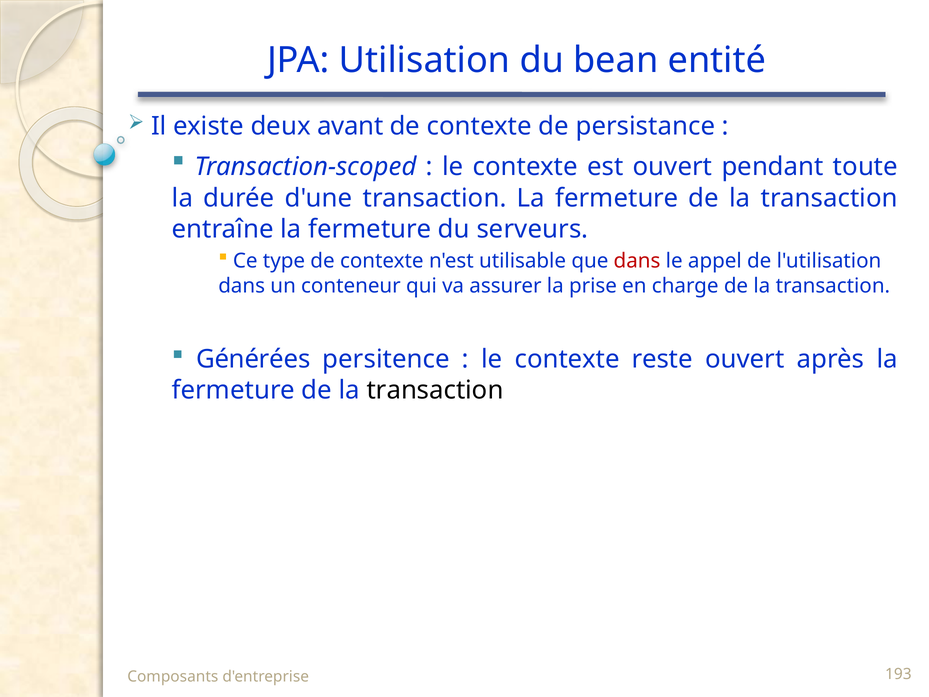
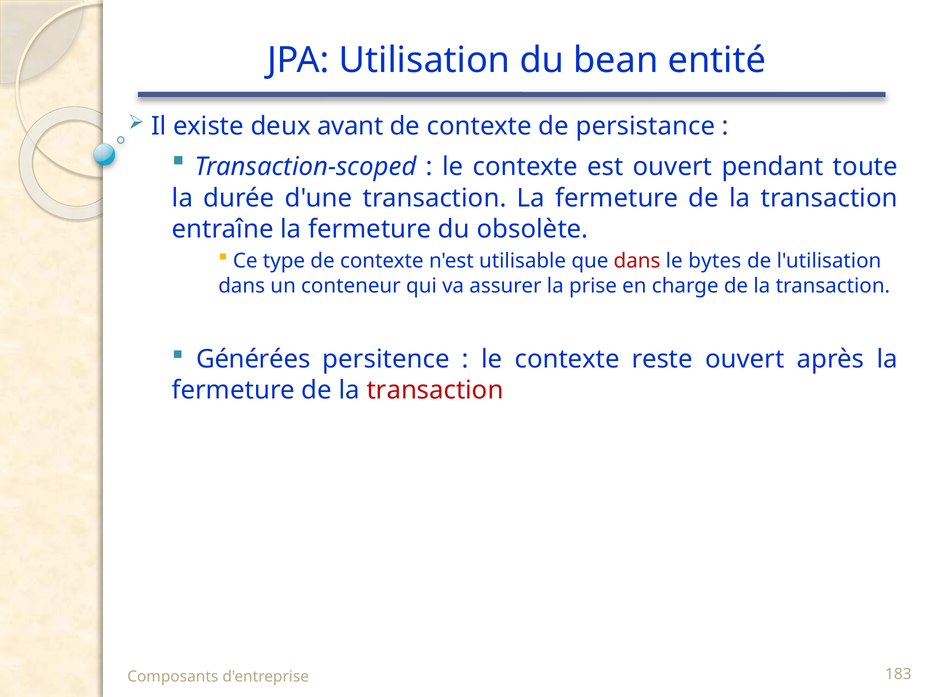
serveurs: serveurs -> obsolète
appel: appel -> bytes
transaction at (435, 390) colour: black -> red
193: 193 -> 183
